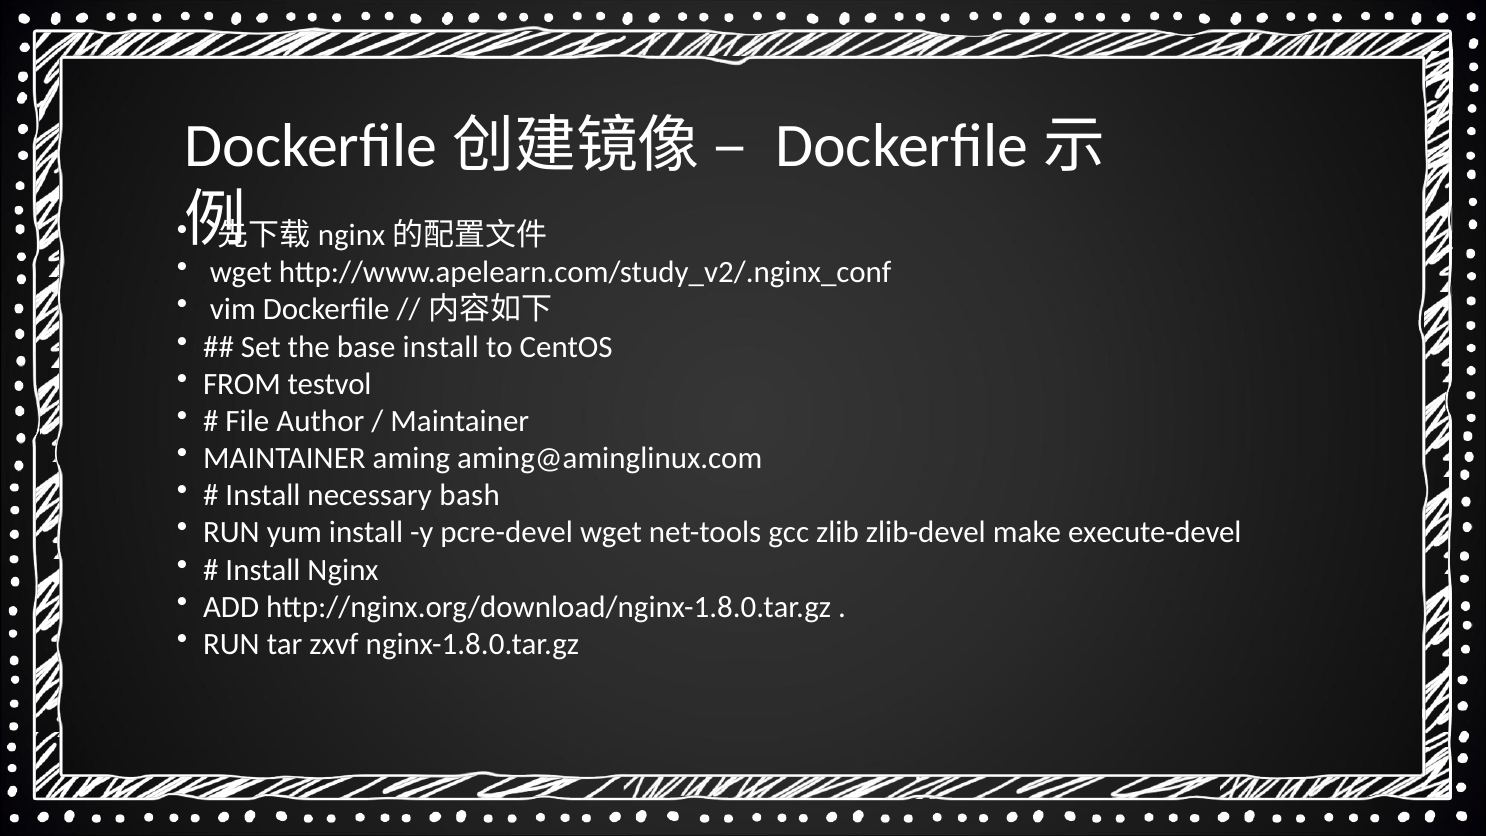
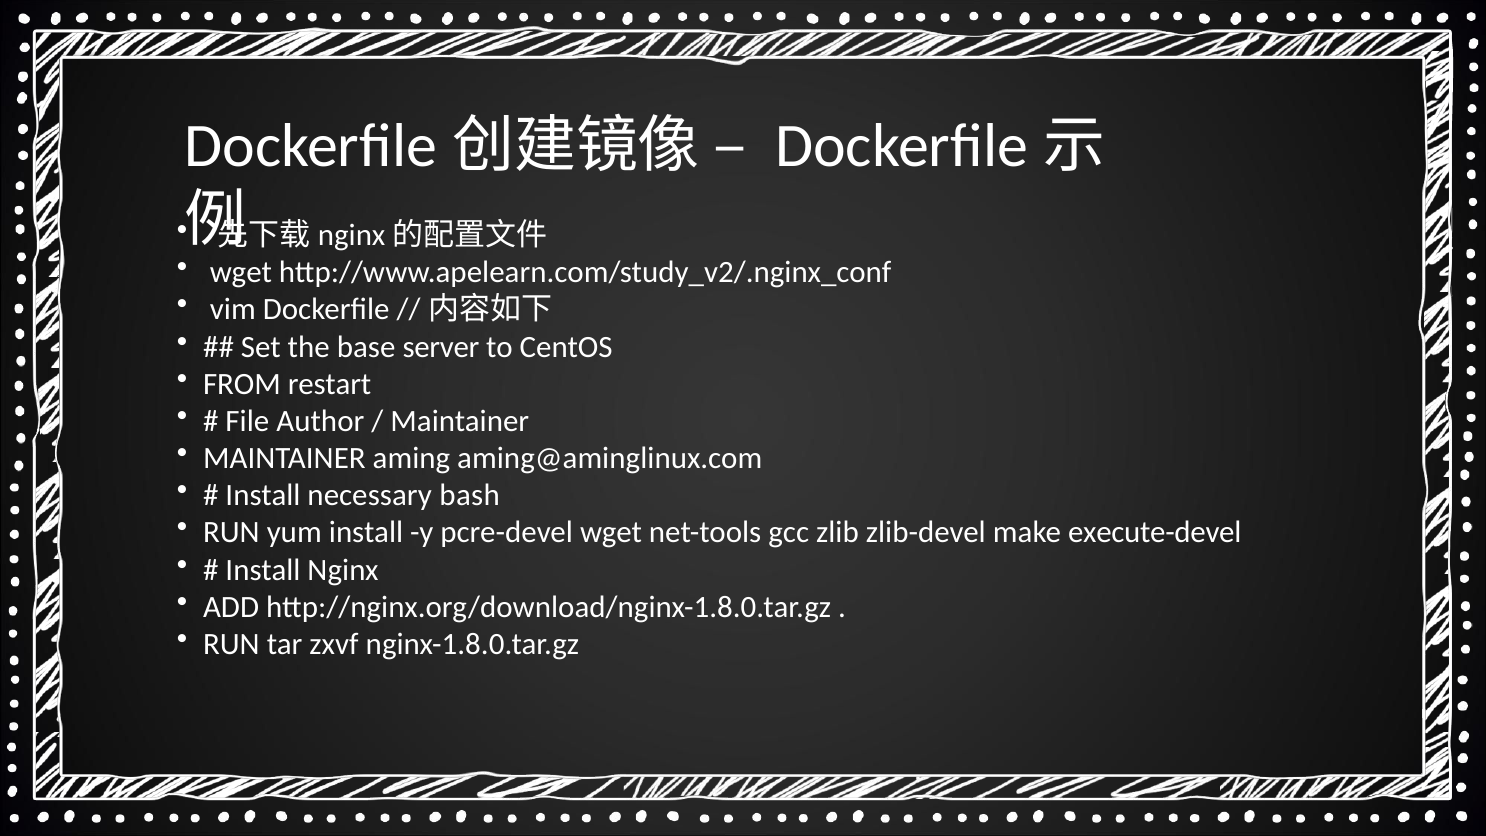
base install: install -> server
testvol: testvol -> restart
